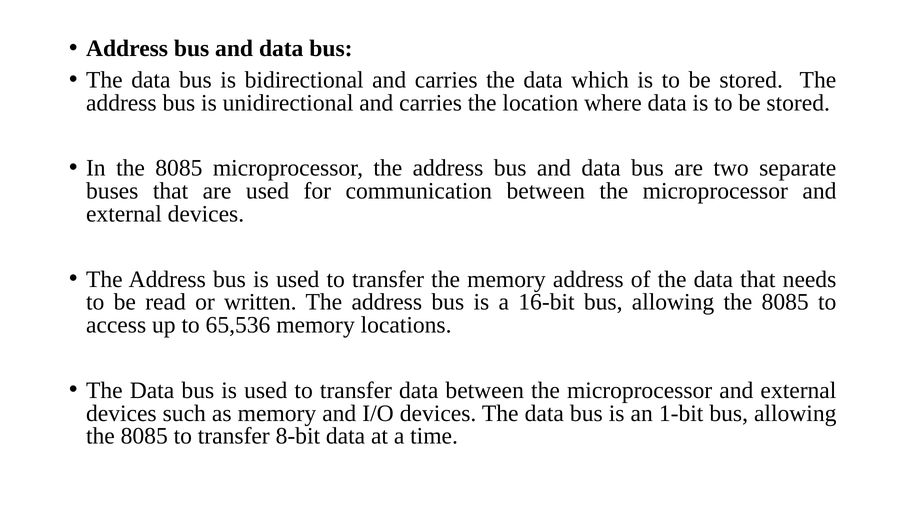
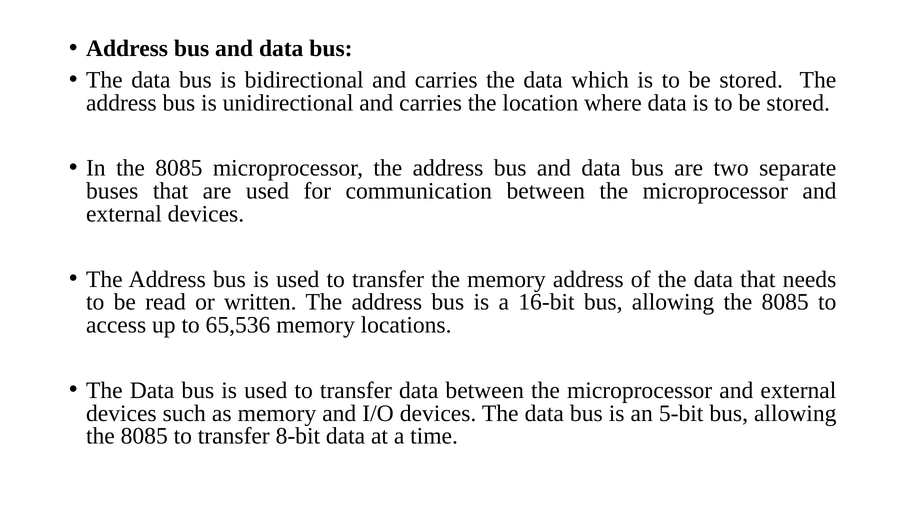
1-bit: 1-bit -> 5-bit
